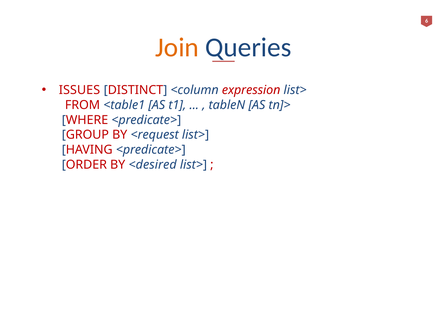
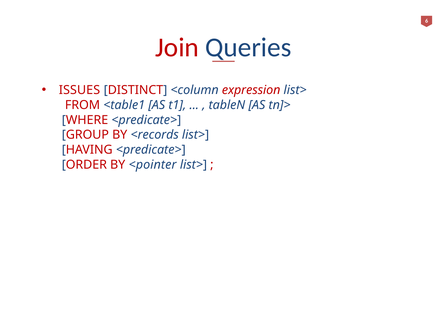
Join colour: orange -> red
<request: <request -> <records
<desired: <desired -> <pointer
